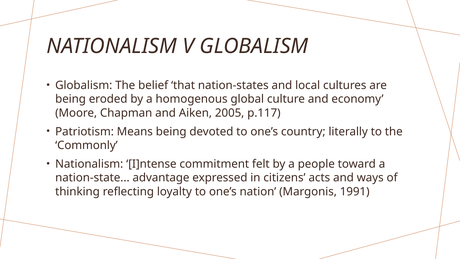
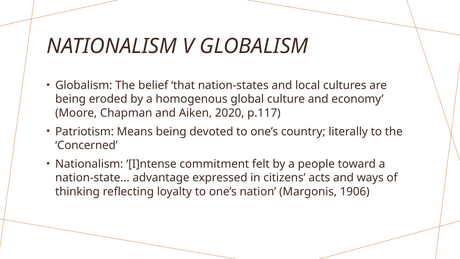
2005: 2005 -> 2020
Commonly: Commonly -> Concerned
1991: 1991 -> 1906
